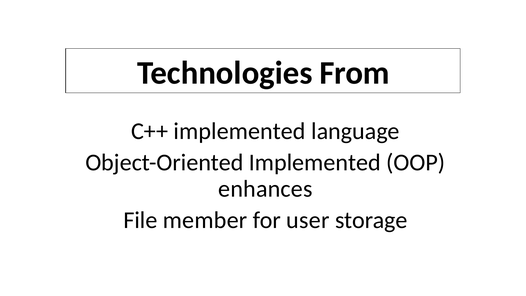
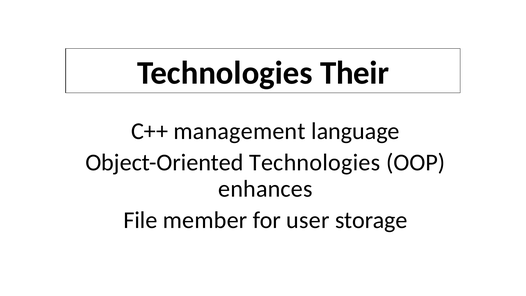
From: From -> Their
C++ implemented: implemented -> management
Object-Oriented Implemented: Implemented -> Technologies
